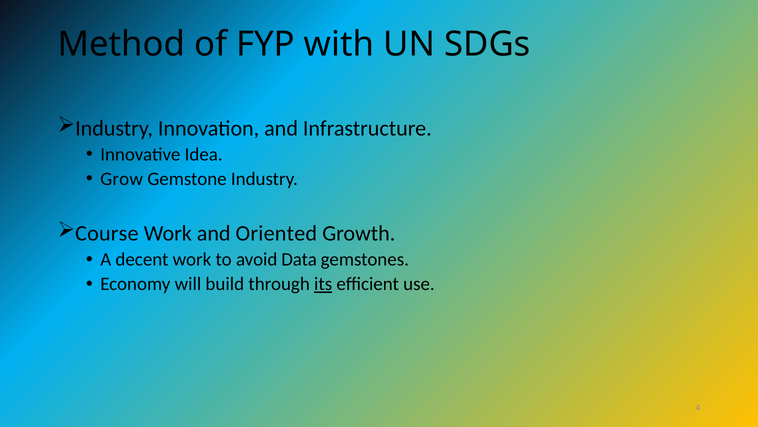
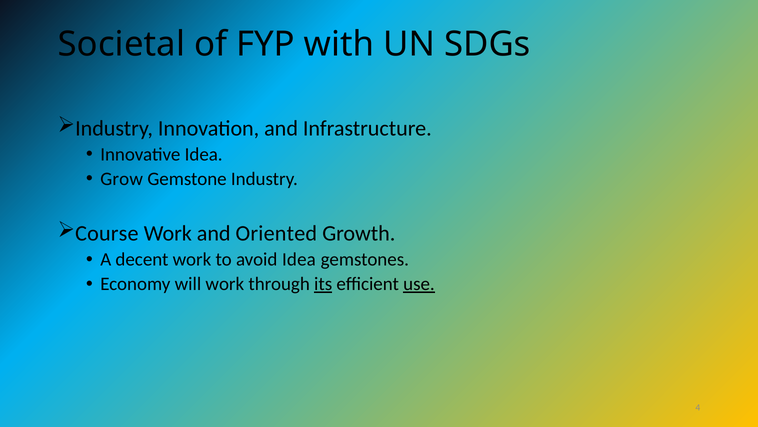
Method: Method -> Societal
avoid Data: Data -> Idea
will build: build -> work
use underline: none -> present
